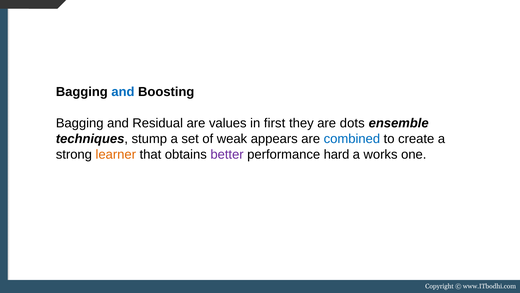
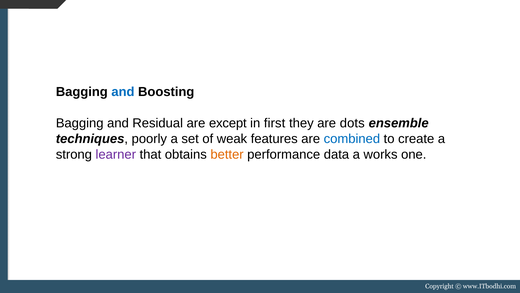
values: values -> except
stump: stump -> poorly
appears: appears -> features
learner colour: orange -> purple
better colour: purple -> orange
hard: hard -> data
